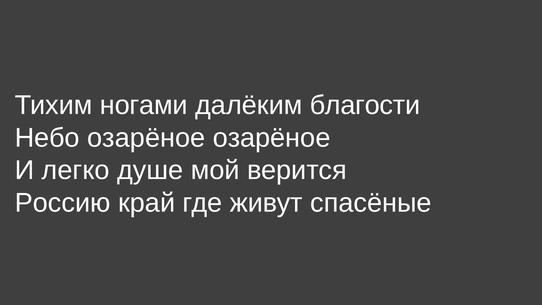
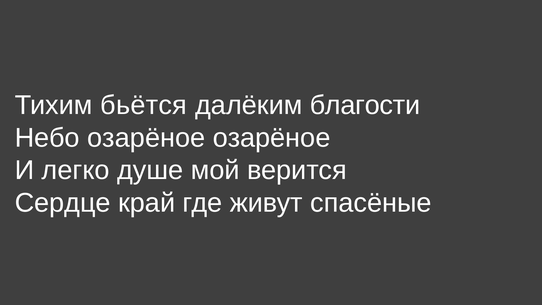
ногами: ногами -> бьётся
Россию: Россию -> Сердце
